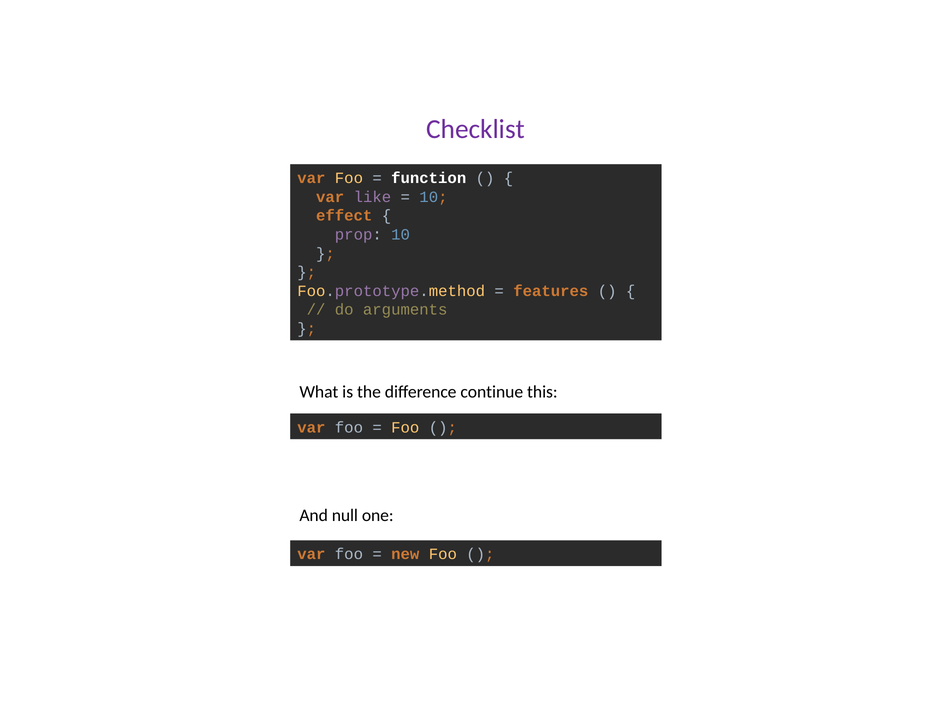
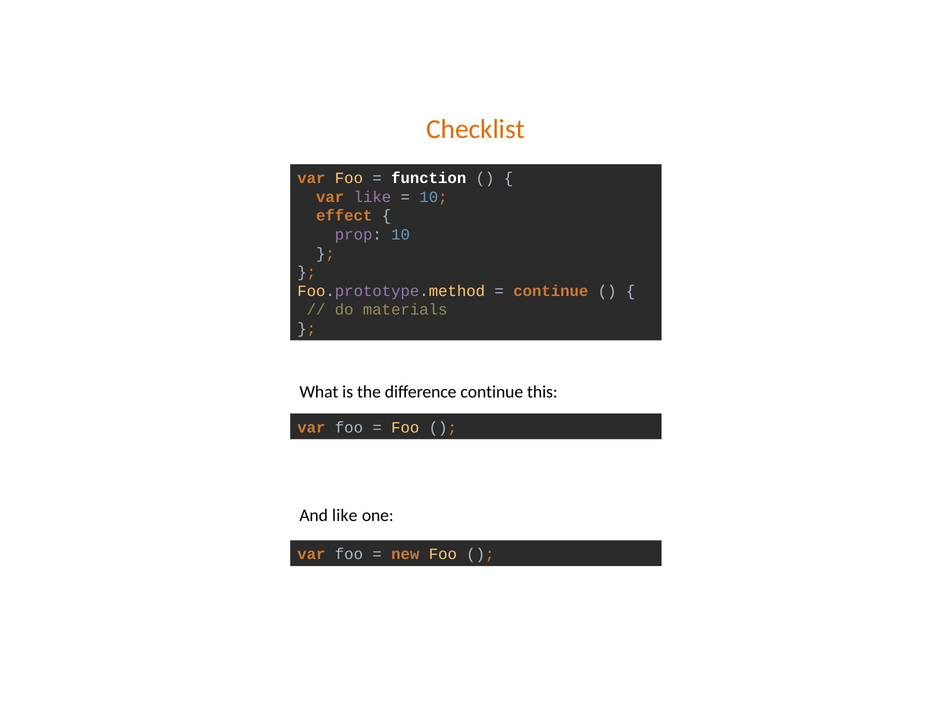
Checklist colour: purple -> orange
features at (551, 291): features -> continue
arguments: arguments -> materials
And null: null -> like
